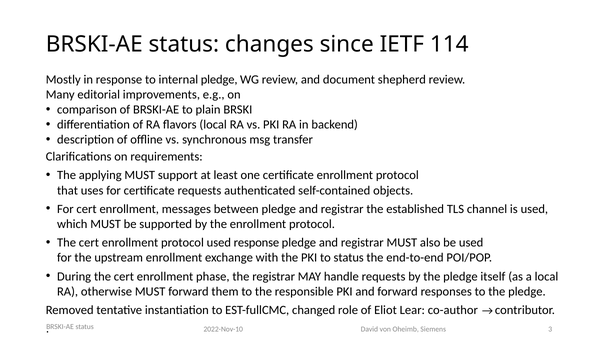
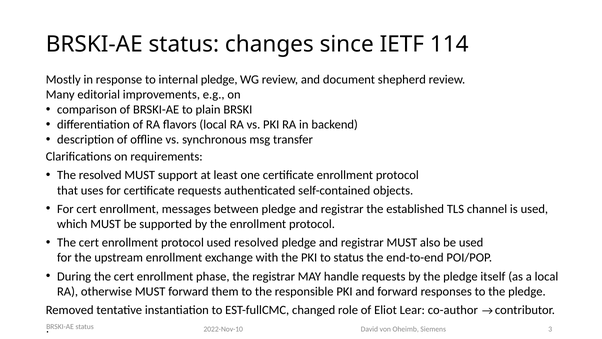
The applying: applying -> resolved
used response: response -> resolved
